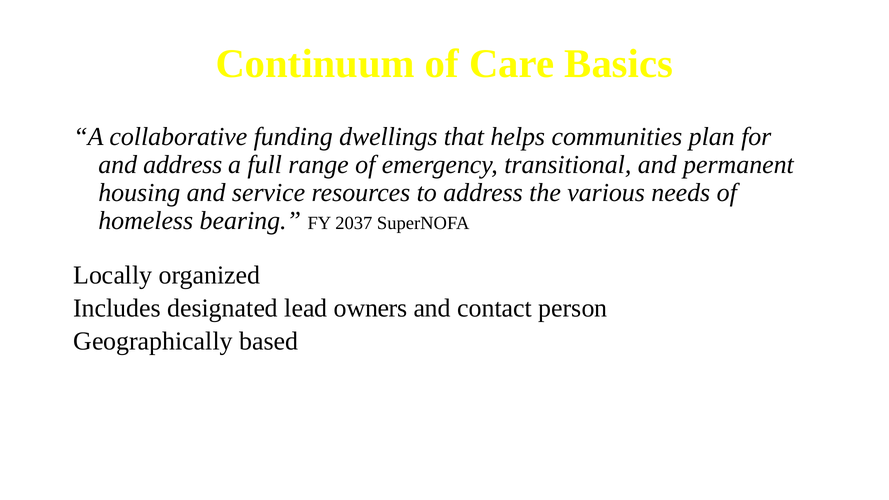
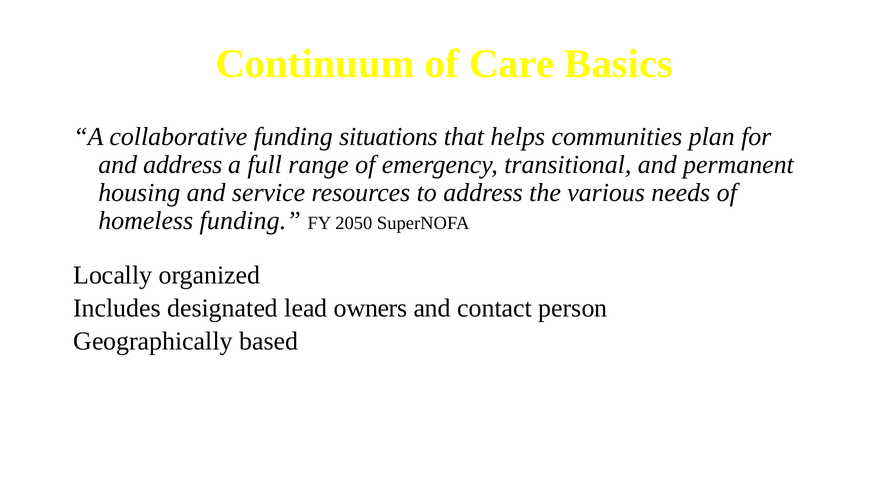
dwellings: dwellings -> situations
homeless bearing: bearing -> funding
2037: 2037 -> 2050
